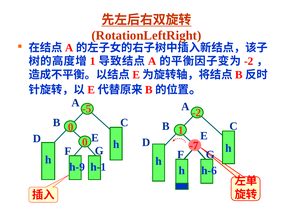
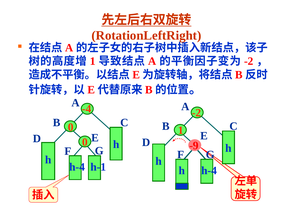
-5: -5 -> -4
-7: -7 -> -9
h-9 at (77, 167): h-9 -> h-4
h-6 at (209, 170): h-6 -> h-4
